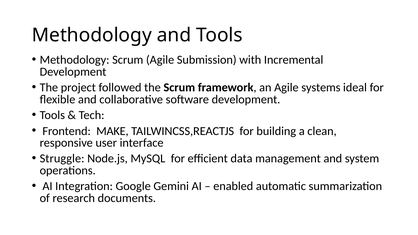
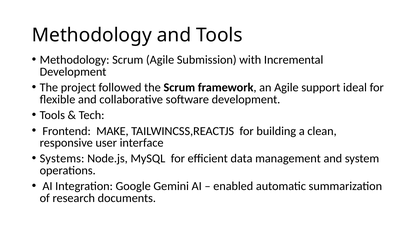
systems: systems -> support
Struggle: Struggle -> Systems
